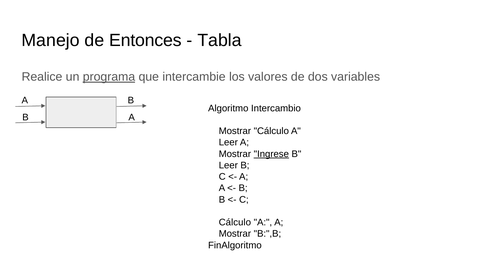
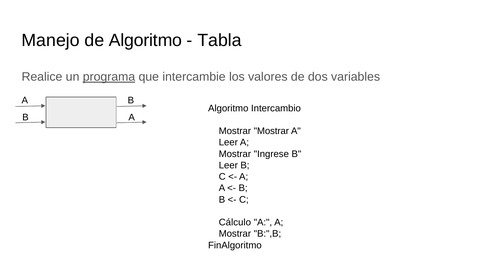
de Entonces: Entonces -> Algoritmo
Mostrar Cálculo: Cálculo -> Mostrar
Ingrese underline: present -> none
